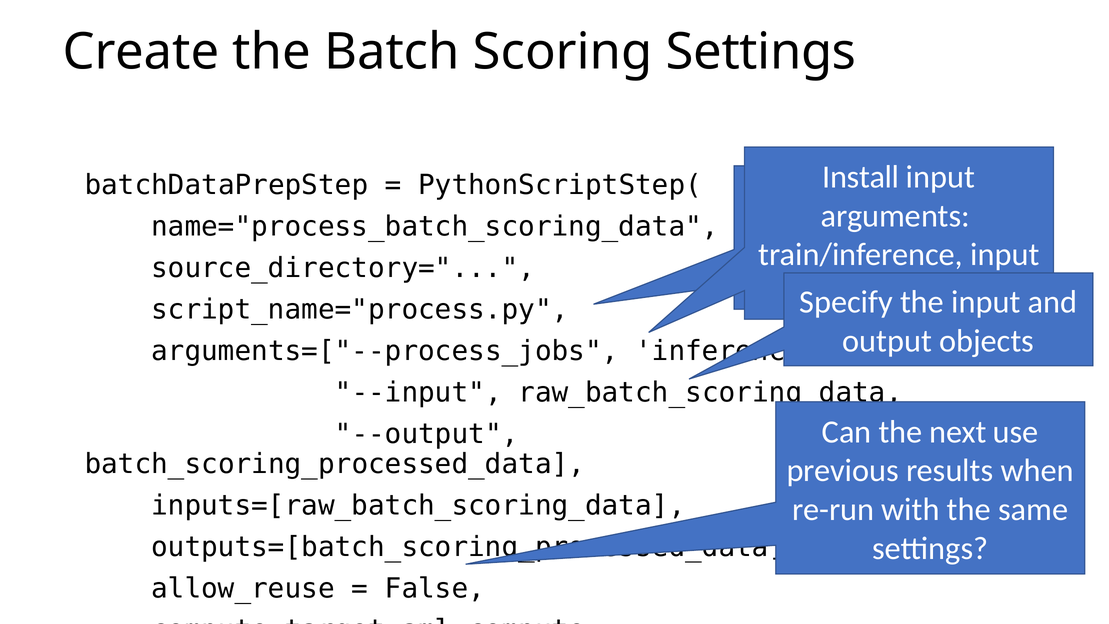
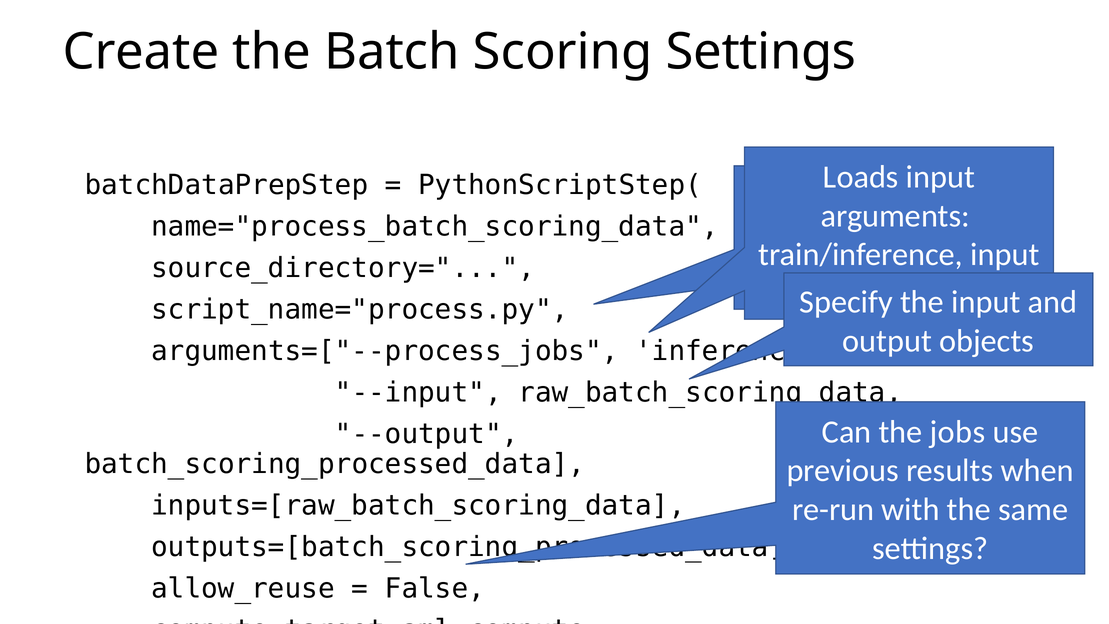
Install: Install -> Loads
next: next -> jobs
